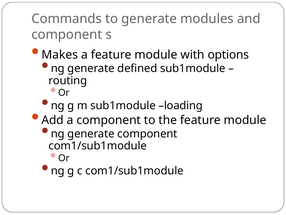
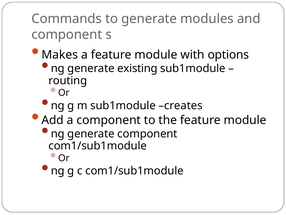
defined: defined -> existing
loading: loading -> creates
